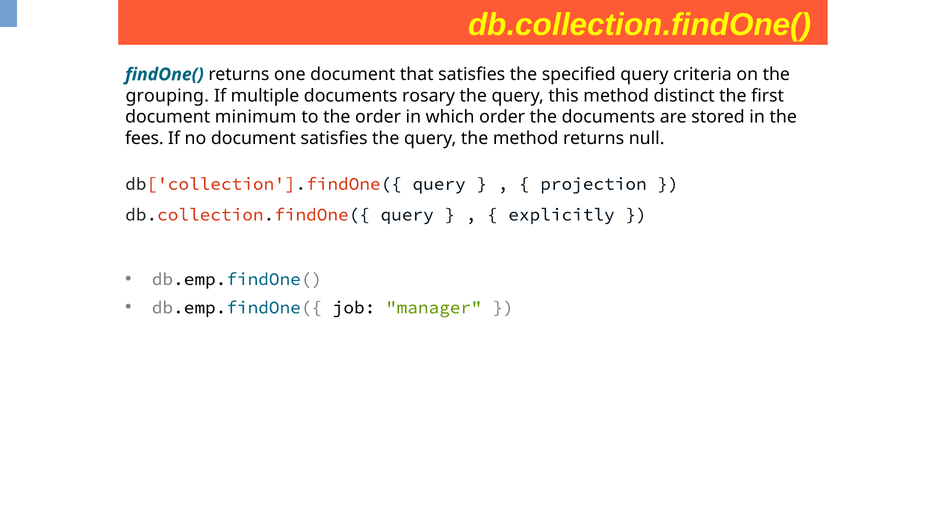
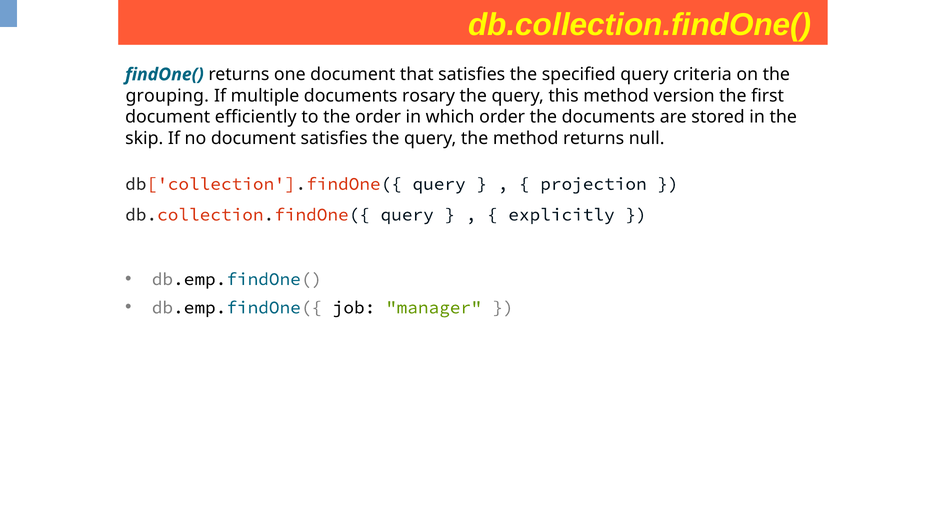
distinct: distinct -> version
minimum: minimum -> efficiently
fees: fees -> skip
